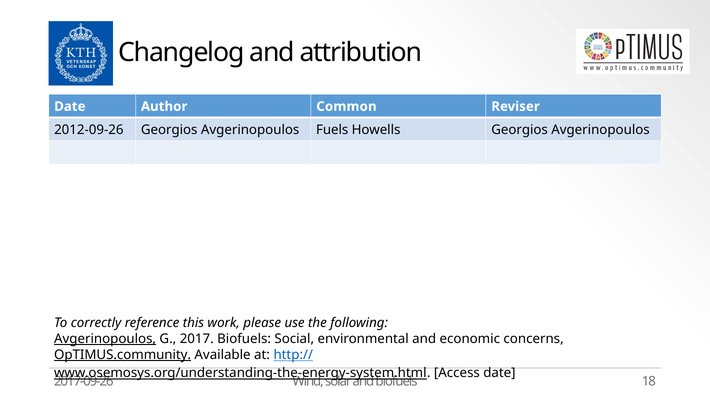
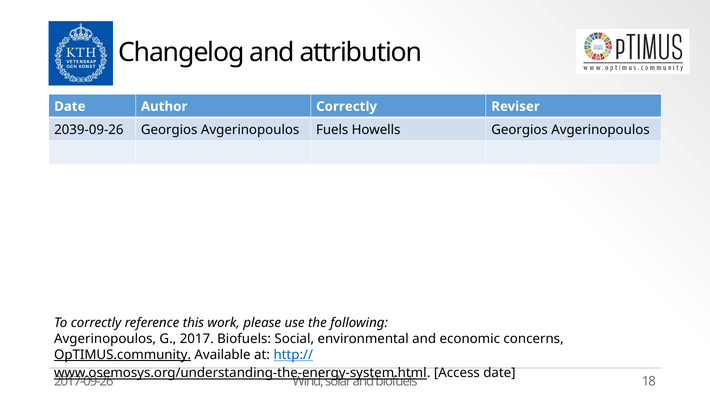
Author Common: Common -> Correctly
2012-09-26: 2012-09-26 -> 2039-09-26
Avgerinopoulos at (105, 339) underline: present -> none
